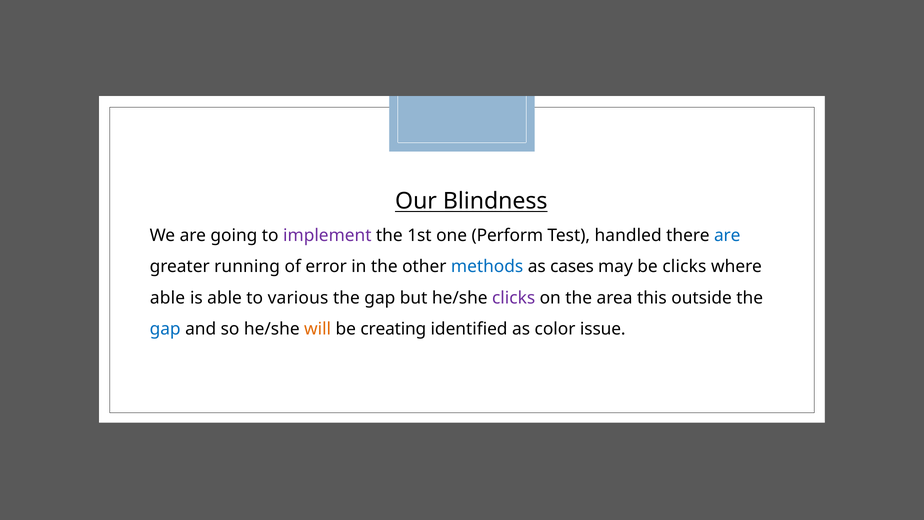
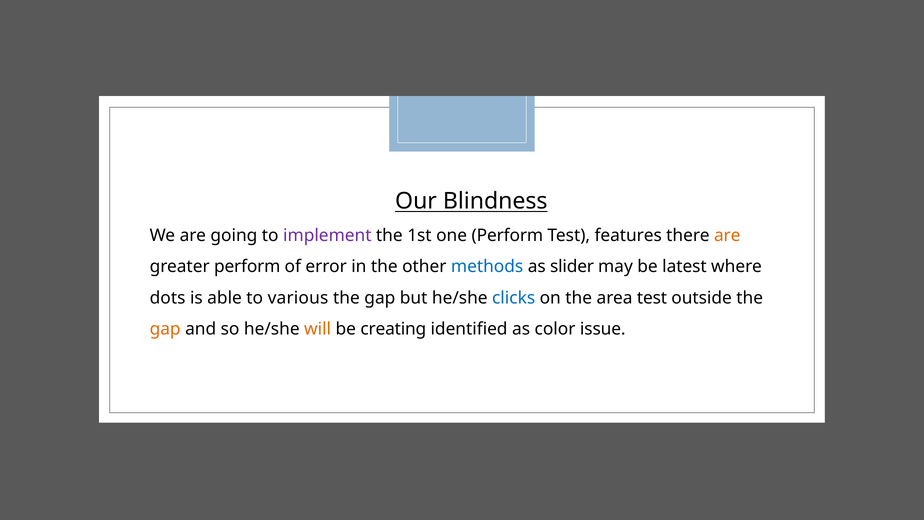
handled: handled -> features
are at (727, 235) colour: blue -> orange
greater running: running -> perform
cases: cases -> slider
be clicks: clicks -> latest
able at (168, 298): able -> dots
clicks at (514, 298) colour: purple -> blue
area this: this -> test
gap at (165, 329) colour: blue -> orange
